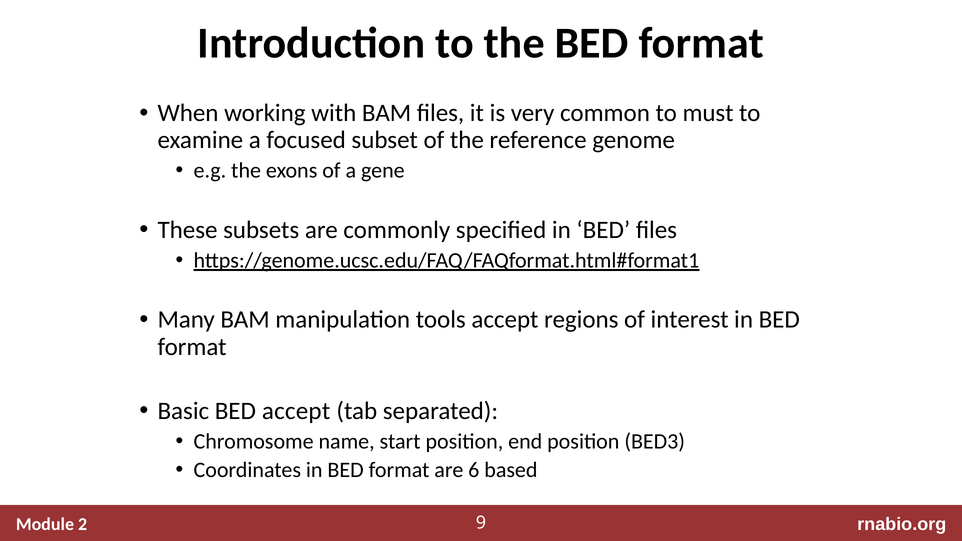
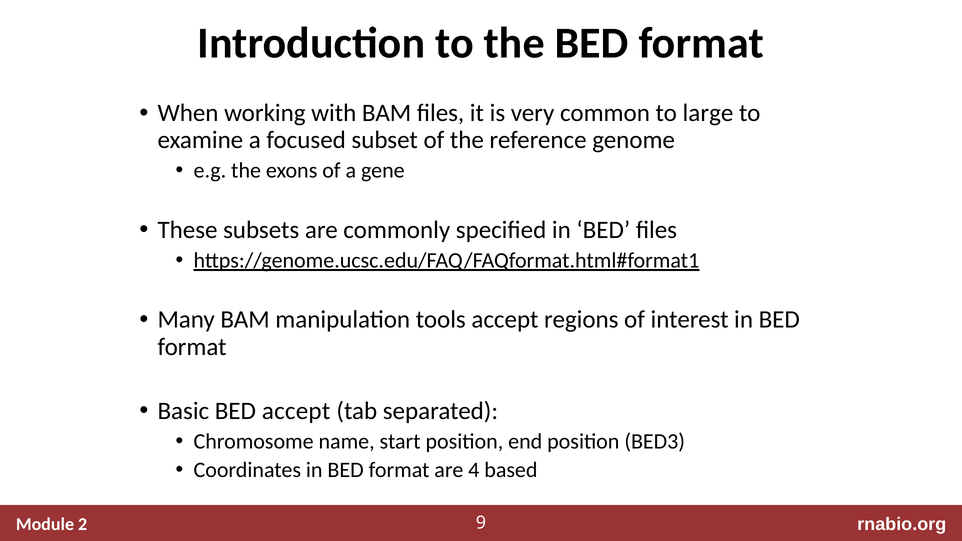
must: must -> large
6: 6 -> 4
